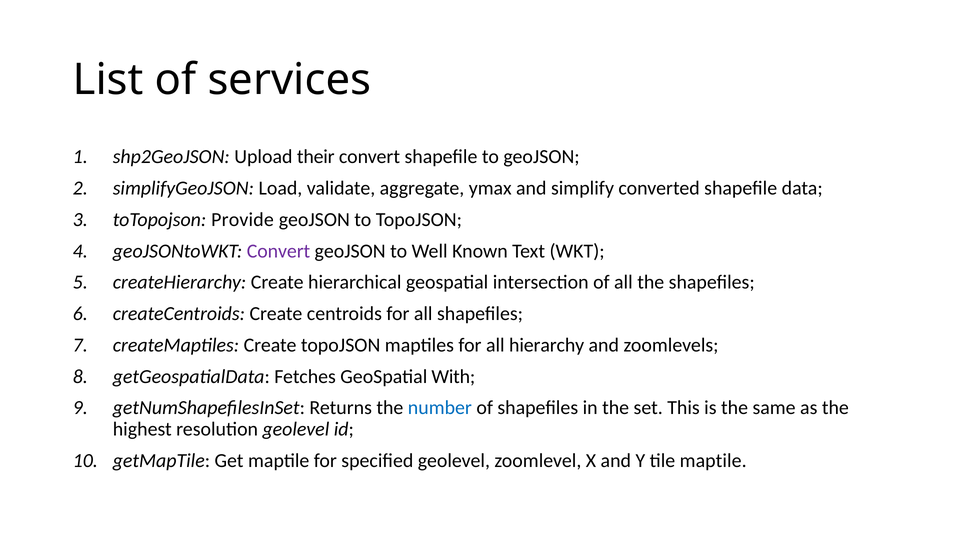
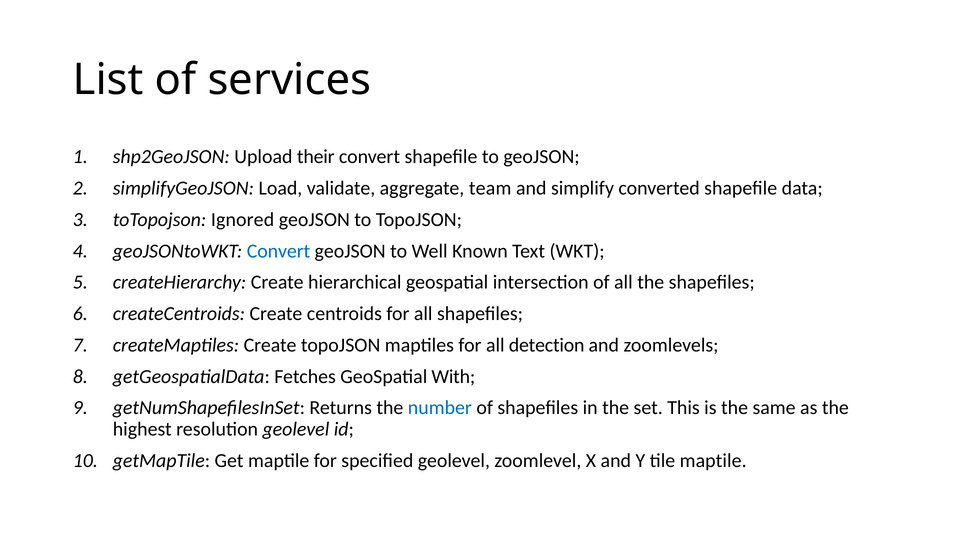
ymax: ymax -> team
Provide: Provide -> Ignored
Convert at (278, 251) colour: purple -> blue
hierarchy: hierarchy -> detection
